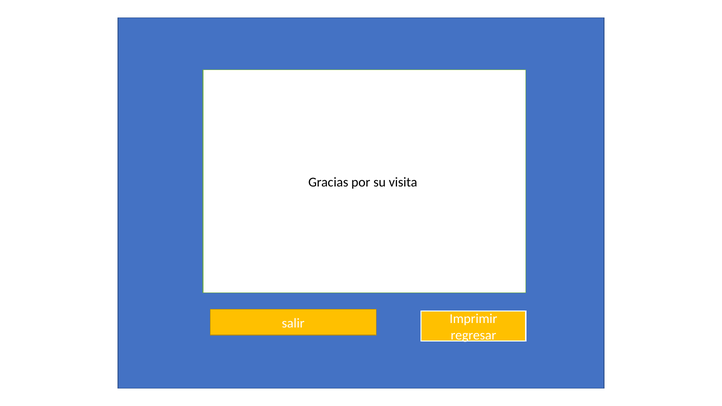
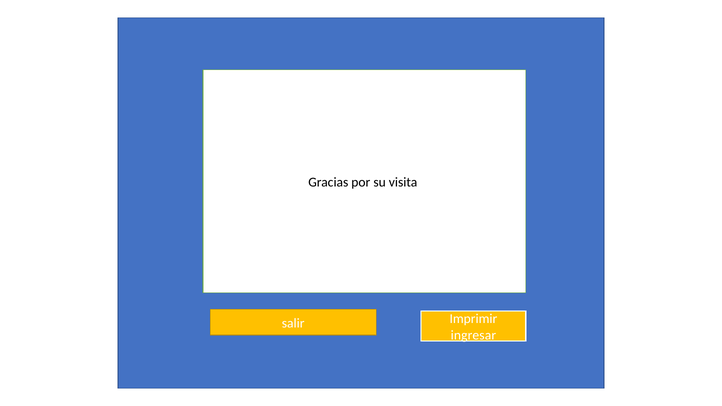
regresar: regresar -> ingresar
